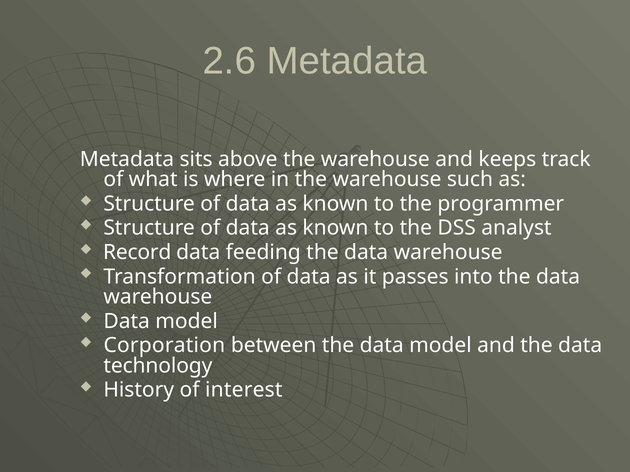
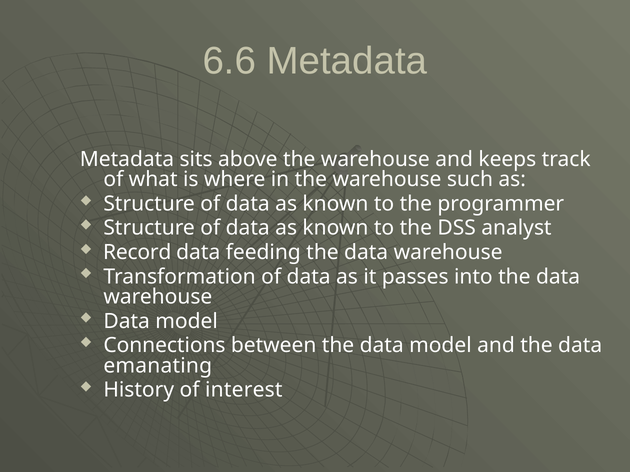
2.6: 2.6 -> 6.6
Corporation: Corporation -> Connections
technology: technology -> emanating
